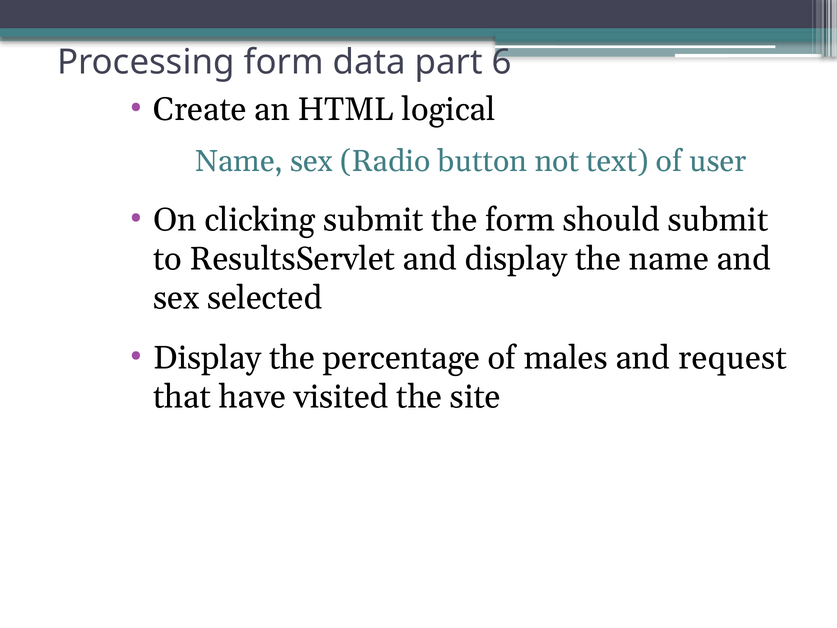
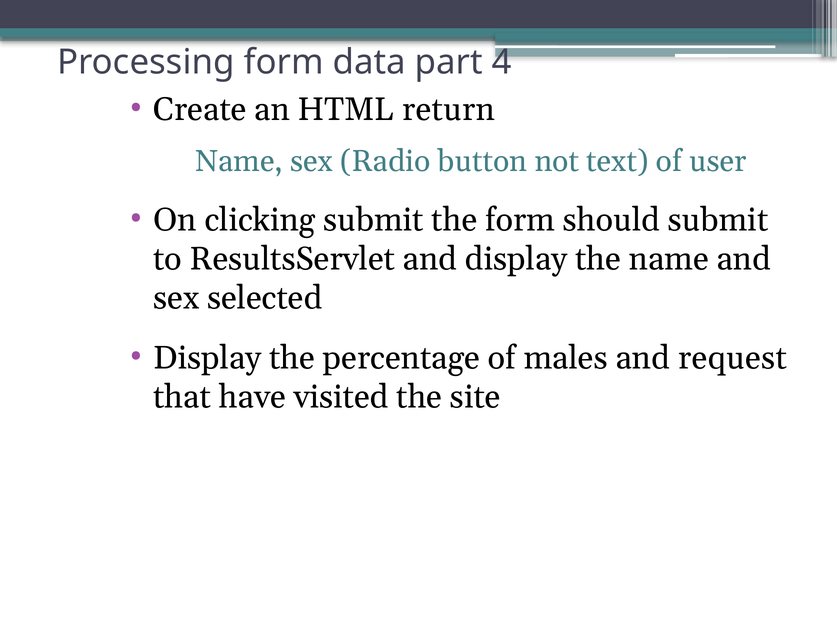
6: 6 -> 4
logical: logical -> return
